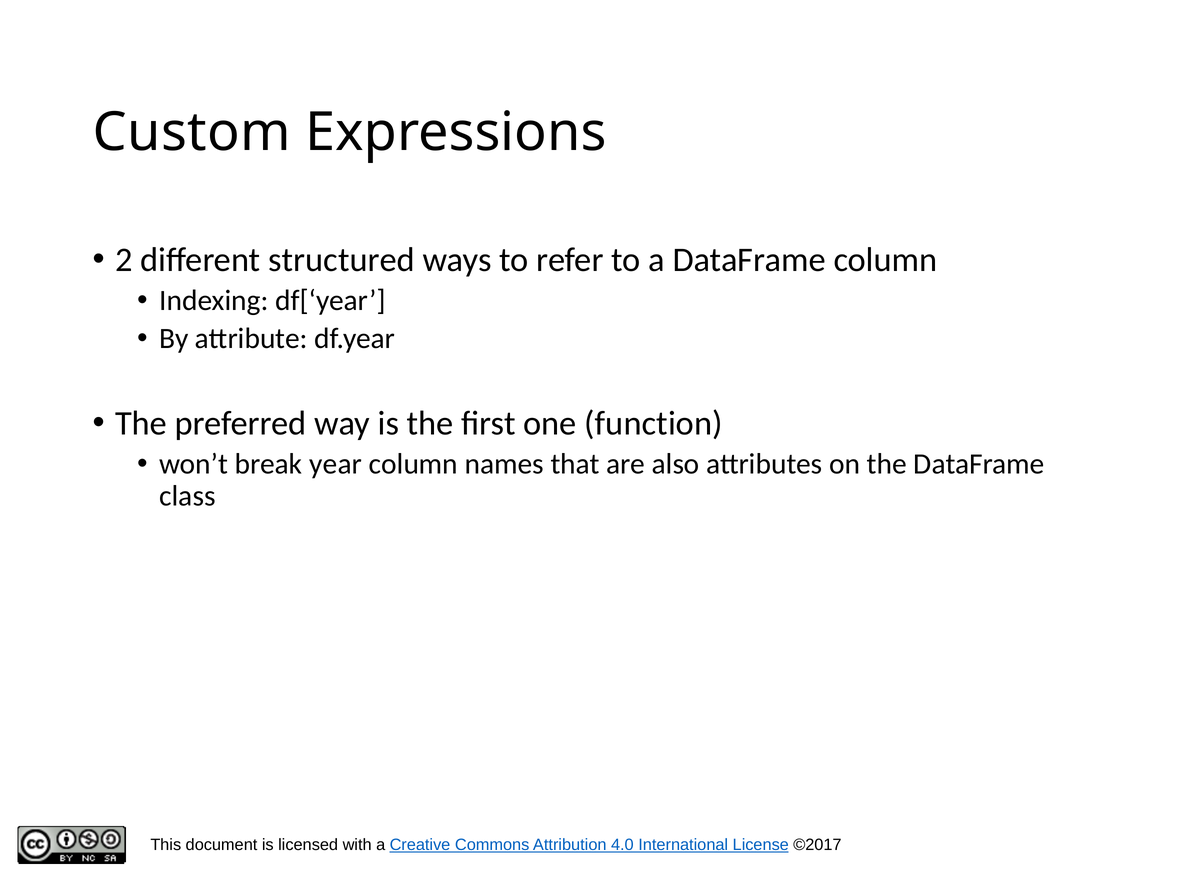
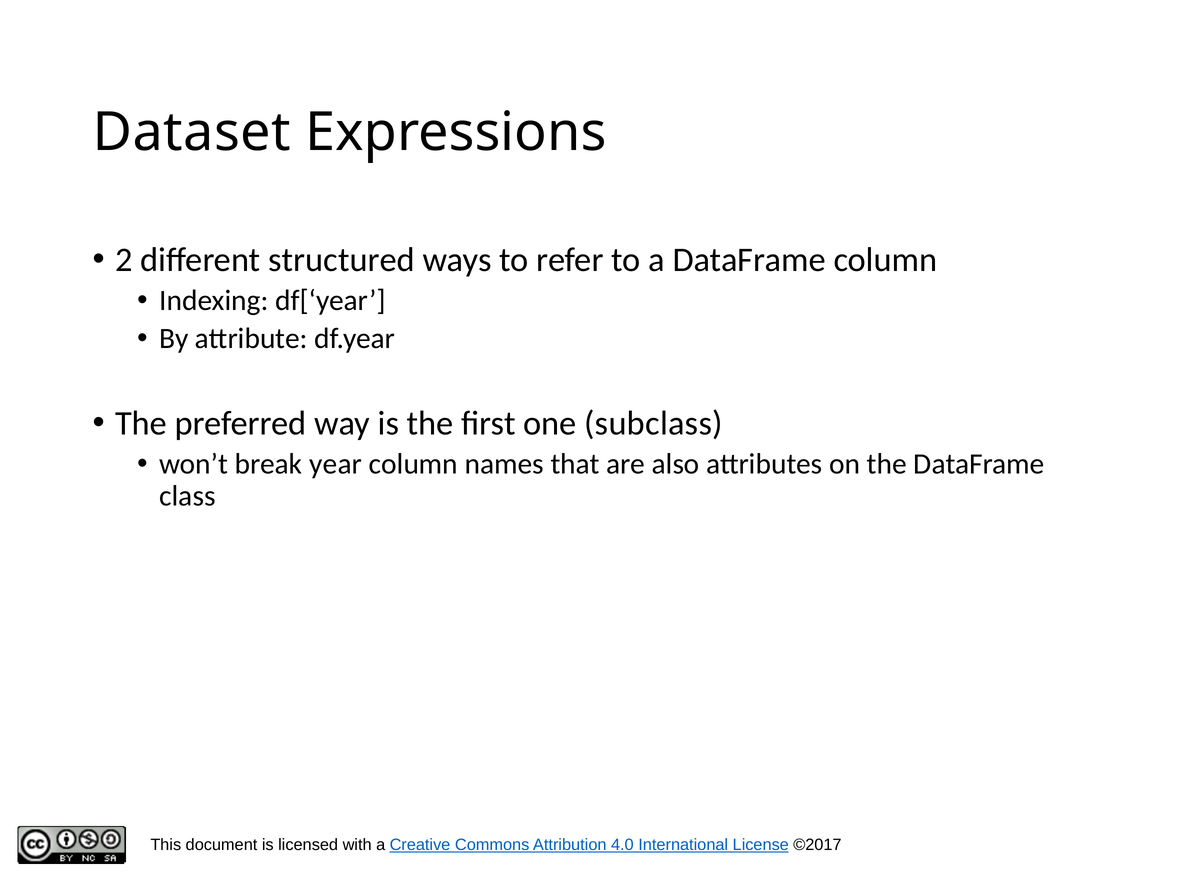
Custom: Custom -> Dataset
function: function -> subclass
